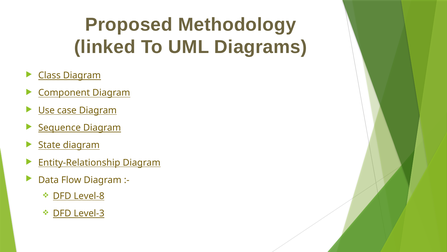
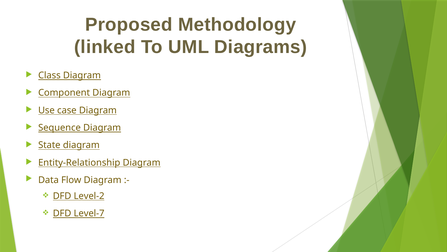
Level-8: Level-8 -> Level-2
Level-3: Level-3 -> Level-7
